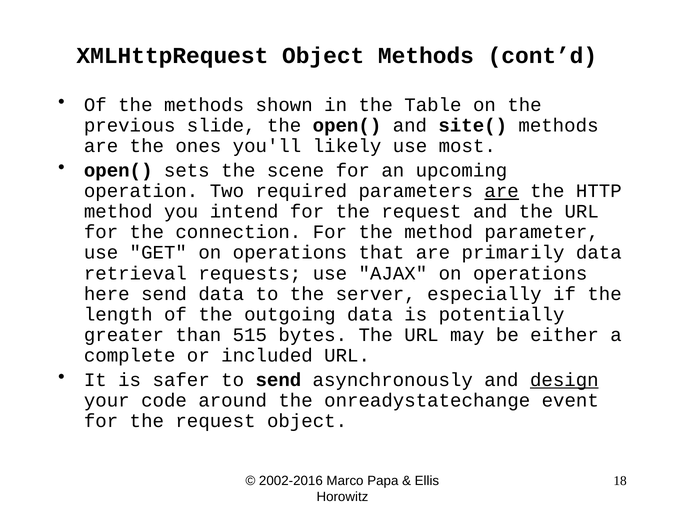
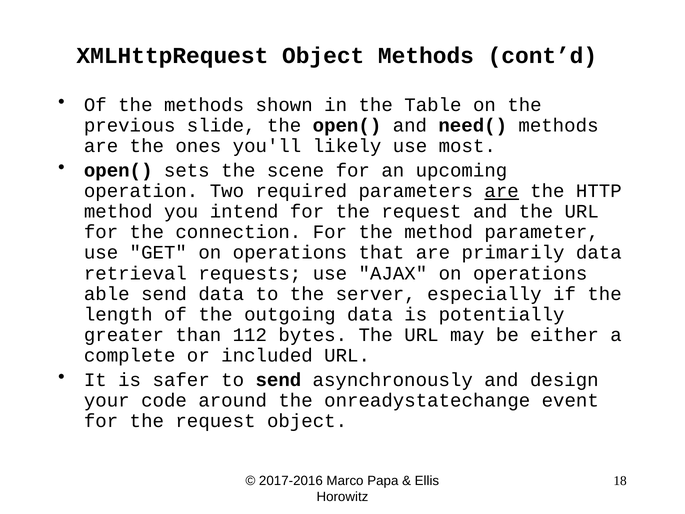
site(: site( -> need(
here: here -> able
515: 515 -> 112
design underline: present -> none
2002-2016: 2002-2016 -> 2017-2016
